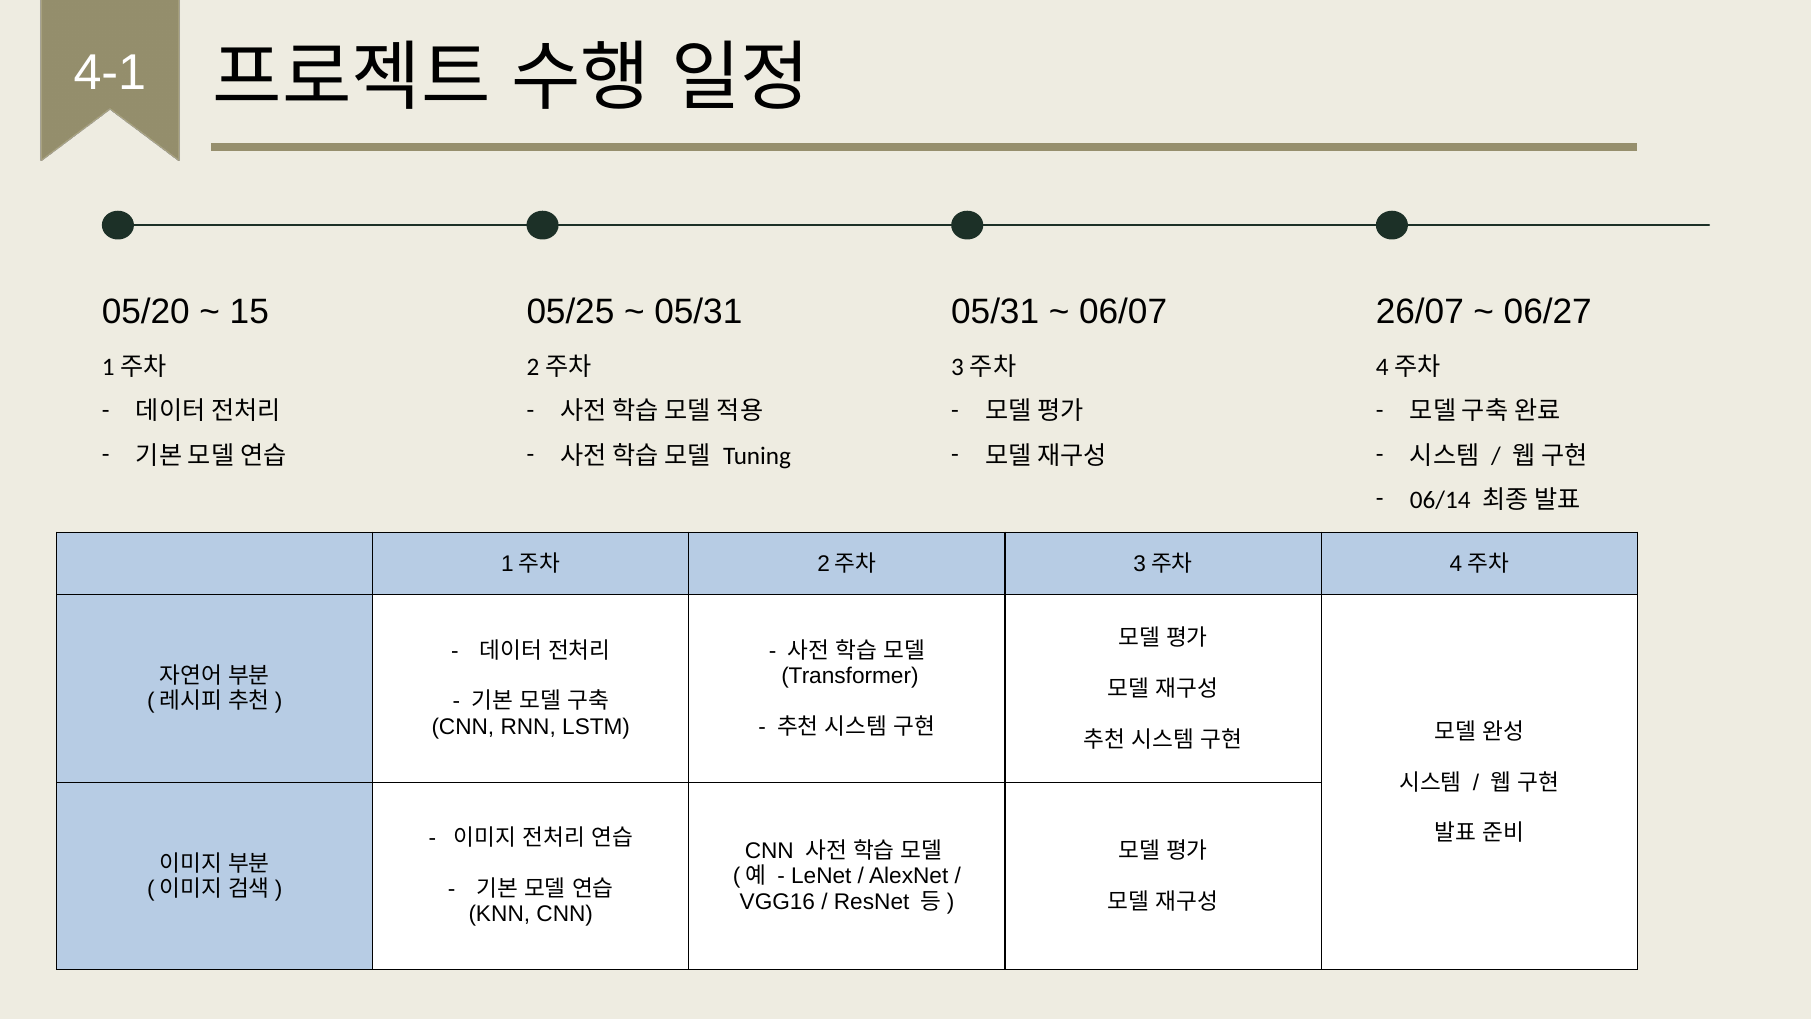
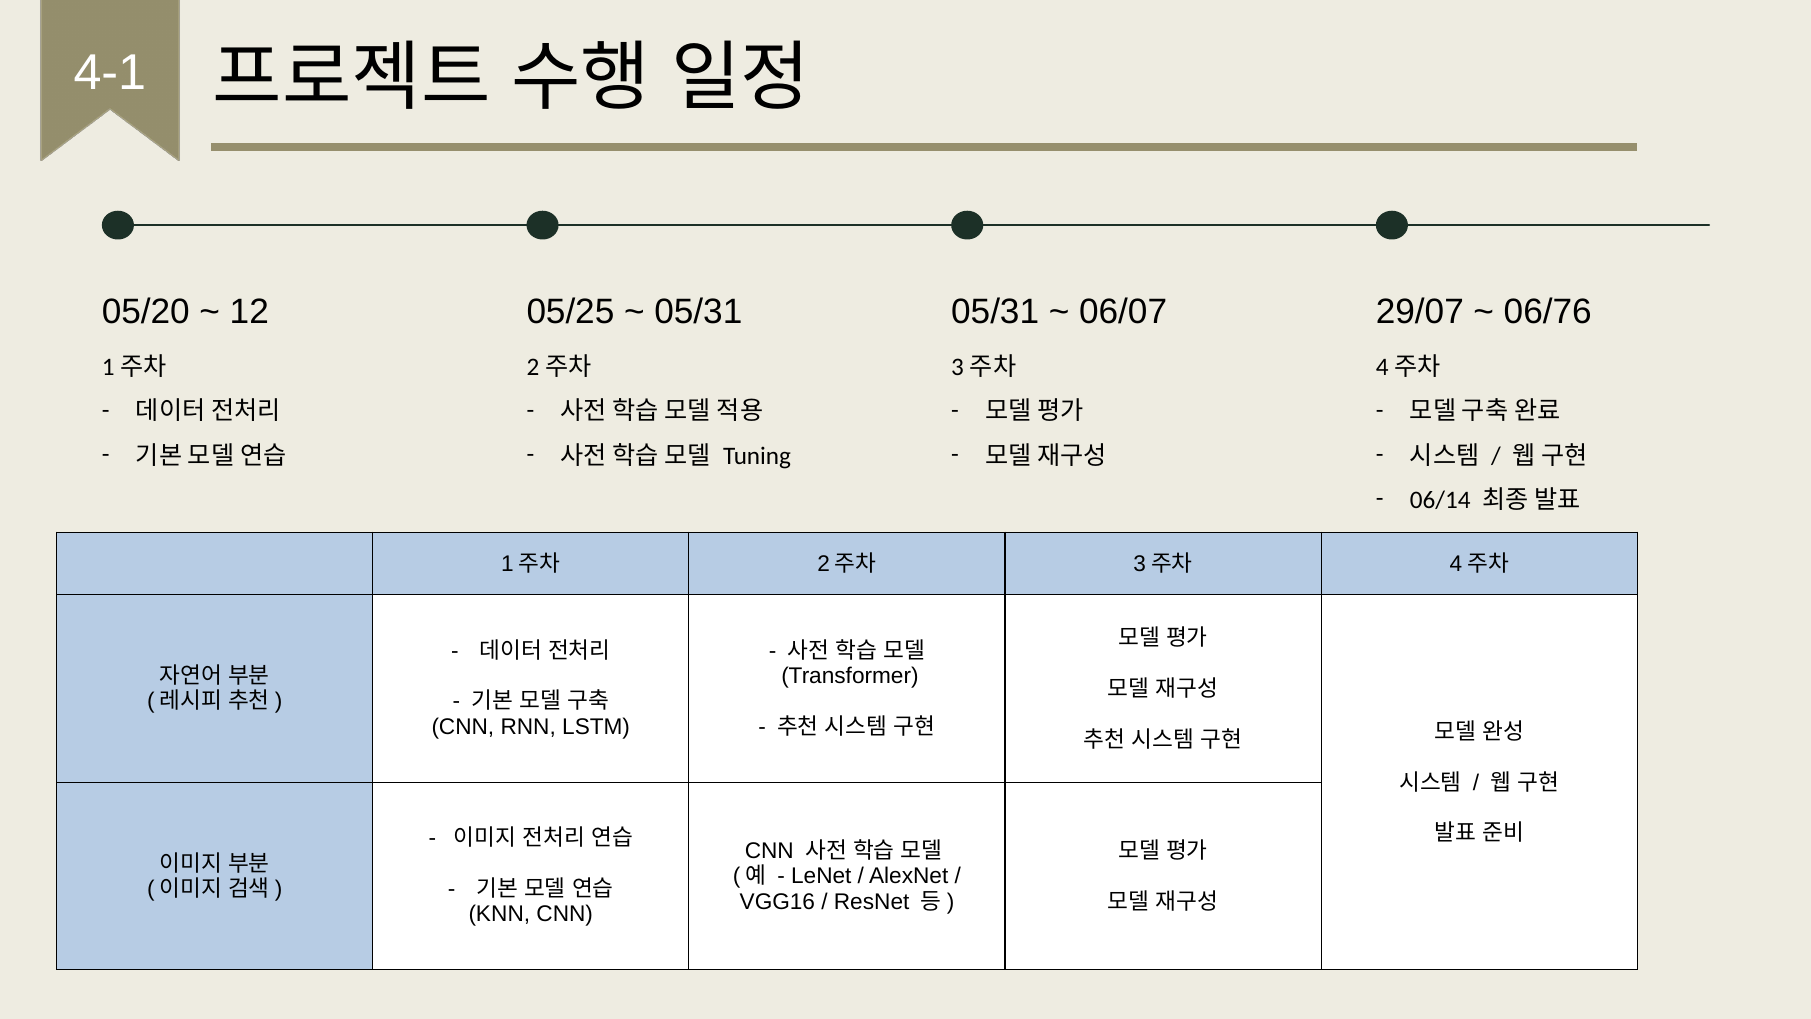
15: 15 -> 12
26/07: 26/07 -> 29/07
06/27: 06/27 -> 06/76
